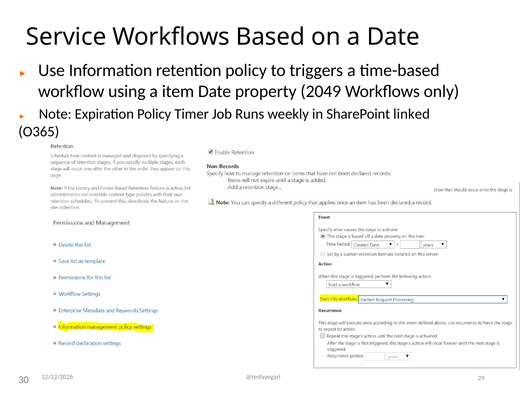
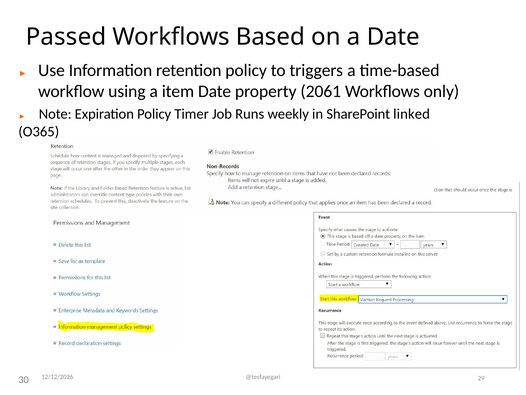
Service: Service -> Passed
2049: 2049 -> 2061
